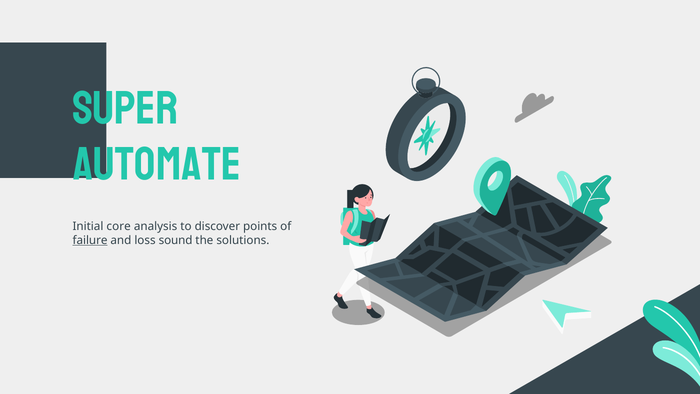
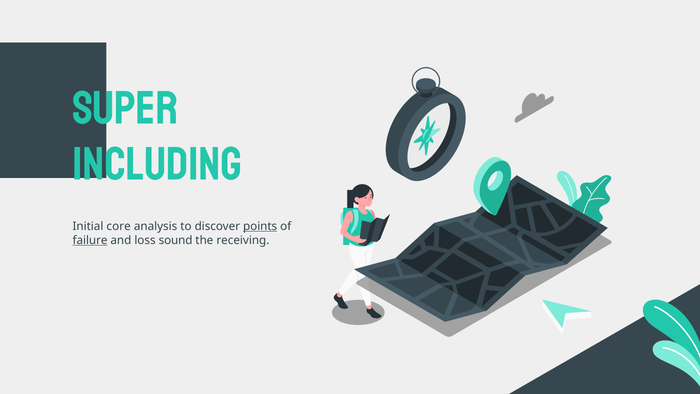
Automate: Automate -> Including
points underline: none -> present
solutions: solutions -> receiving
